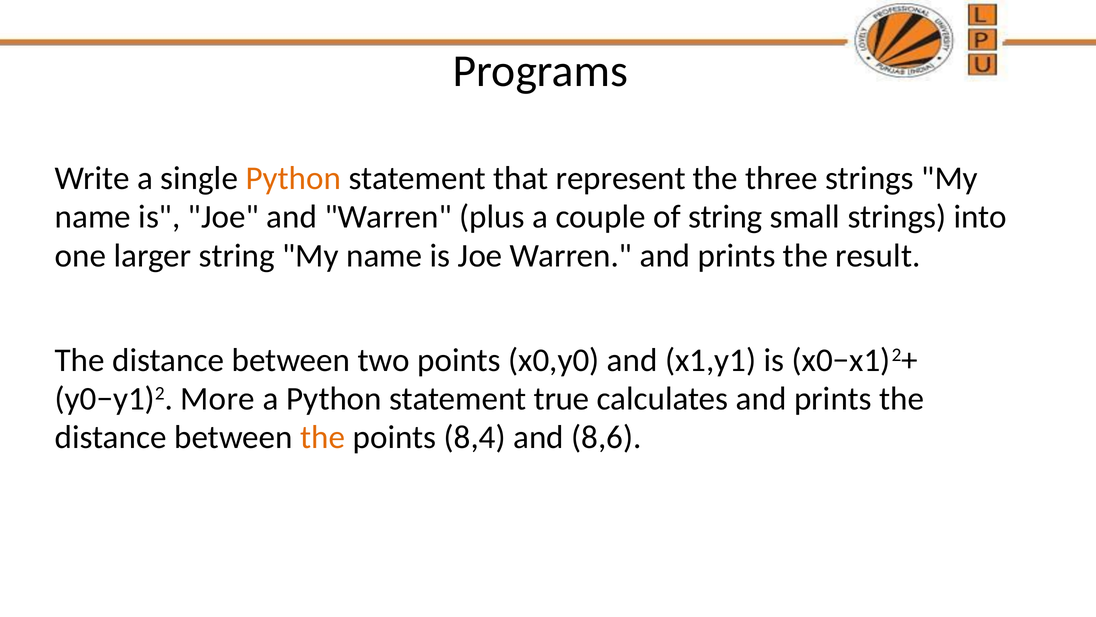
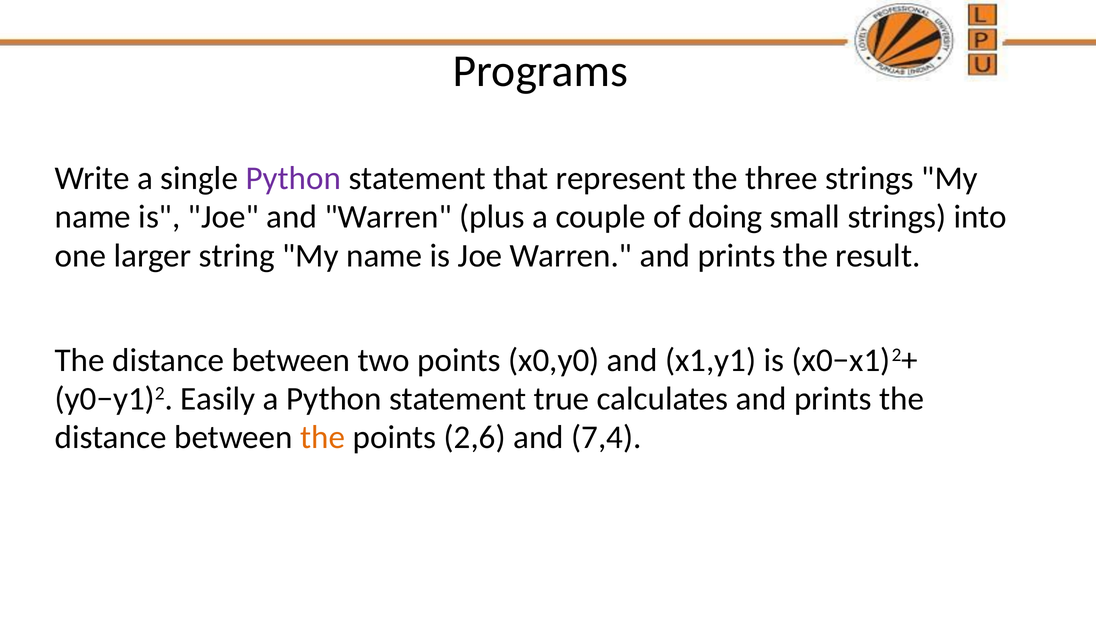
Python at (293, 178) colour: orange -> purple
of string: string -> doing
More: More -> Easily
8,4: 8,4 -> 2,6
8,6: 8,6 -> 7,4
